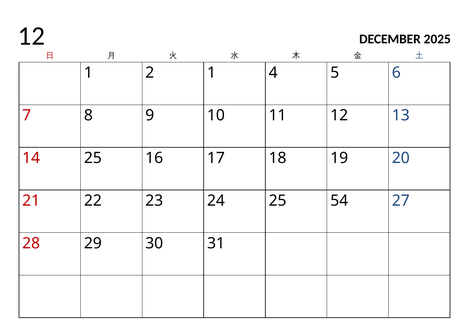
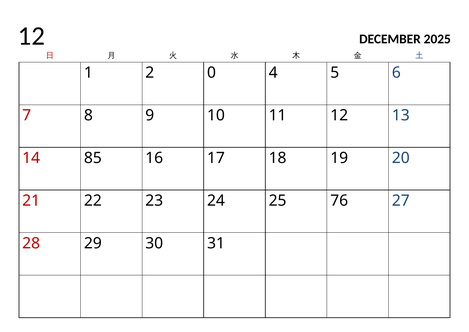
2 1: 1 -> 0
14 25: 25 -> 85
54: 54 -> 76
